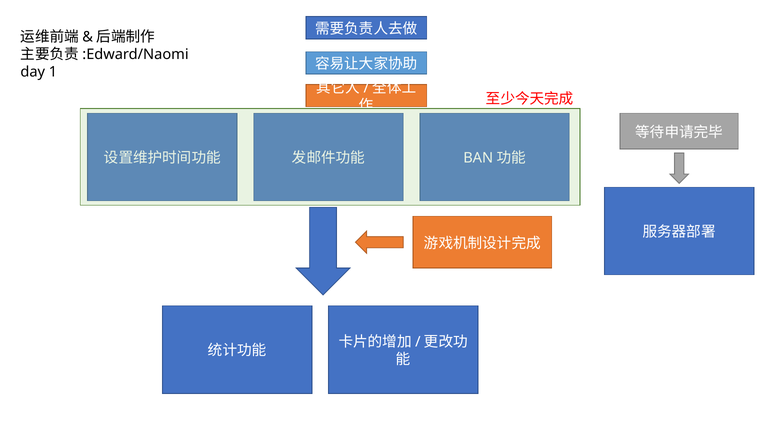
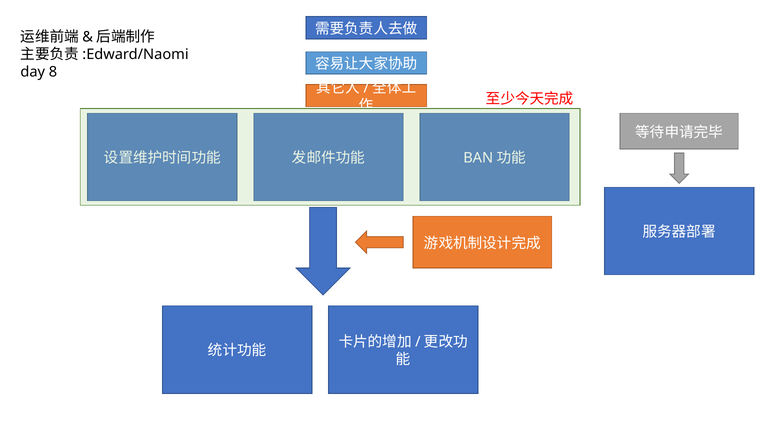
1: 1 -> 8
